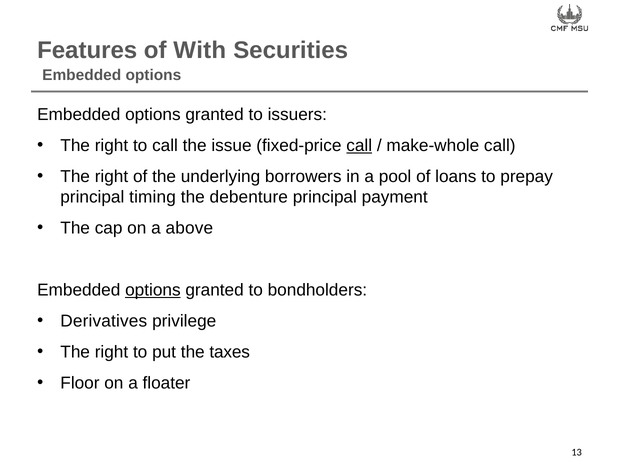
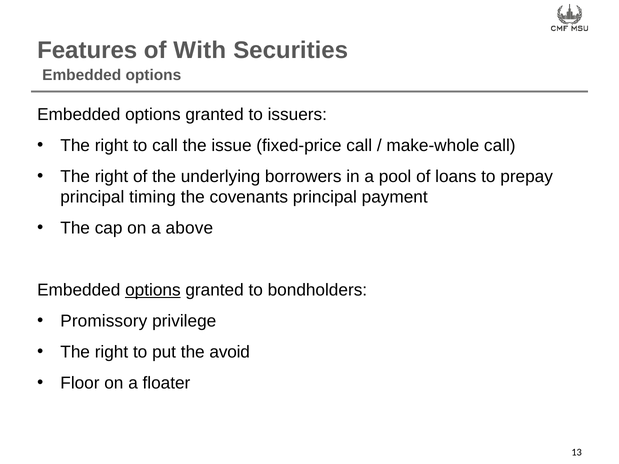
call at (359, 146) underline: present -> none
debenture: debenture -> covenants
Derivatives: Derivatives -> Promissory
taxes: taxes -> avoid
